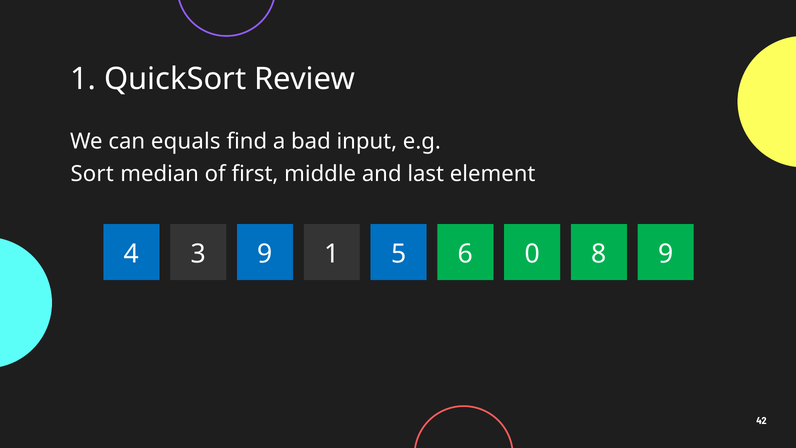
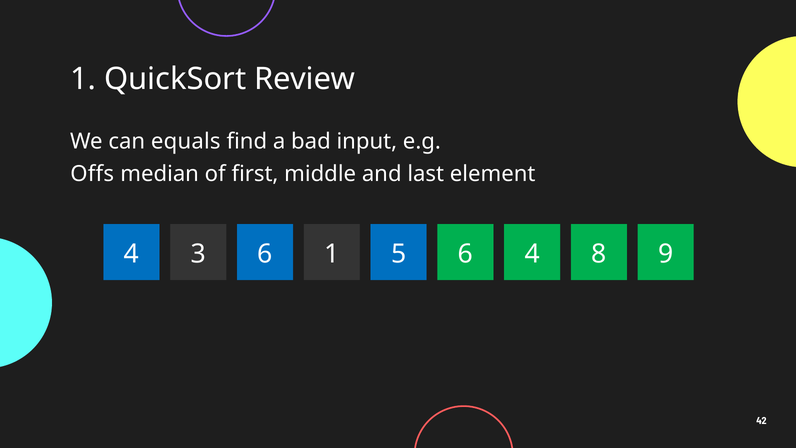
Sort: Sort -> Offs
3 9: 9 -> 6
6 0: 0 -> 4
